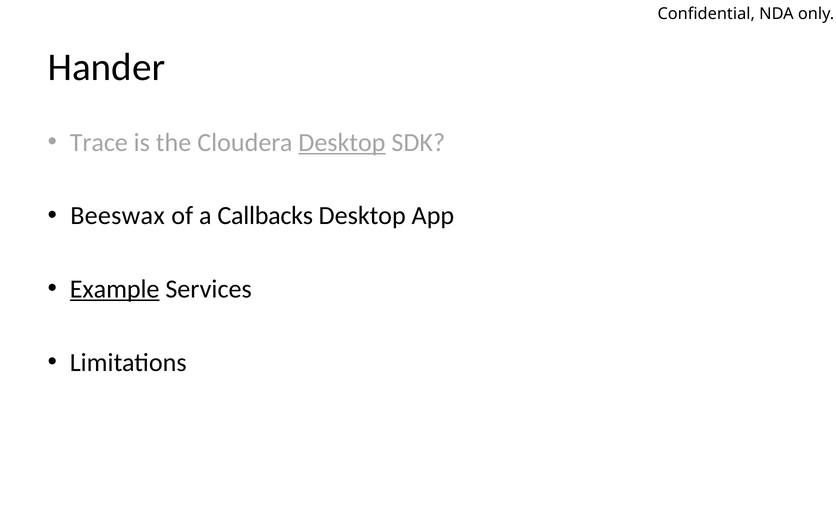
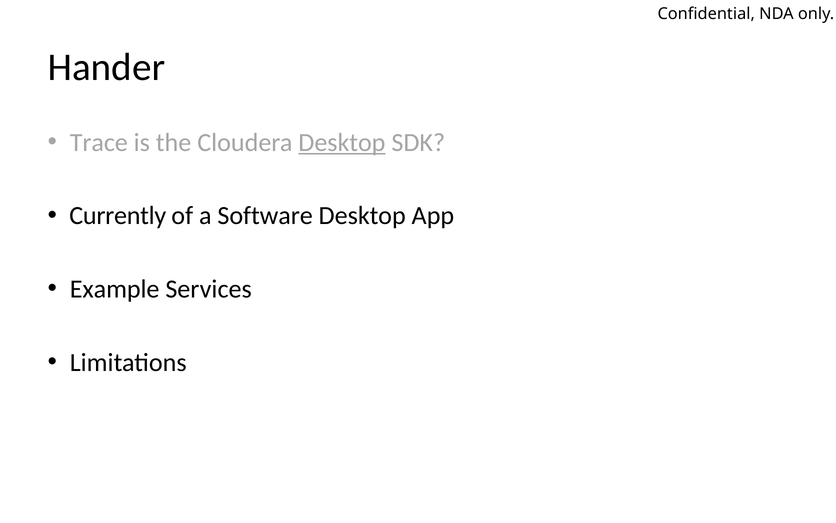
Beeswax: Beeswax -> Currently
Callbacks: Callbacks -> Software
Example underline: present -> none
